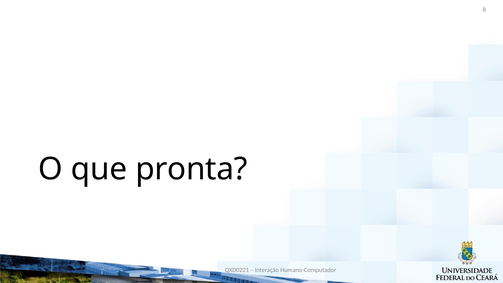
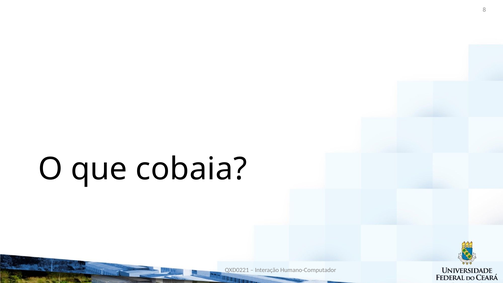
pronta: pronta -> cobaia
